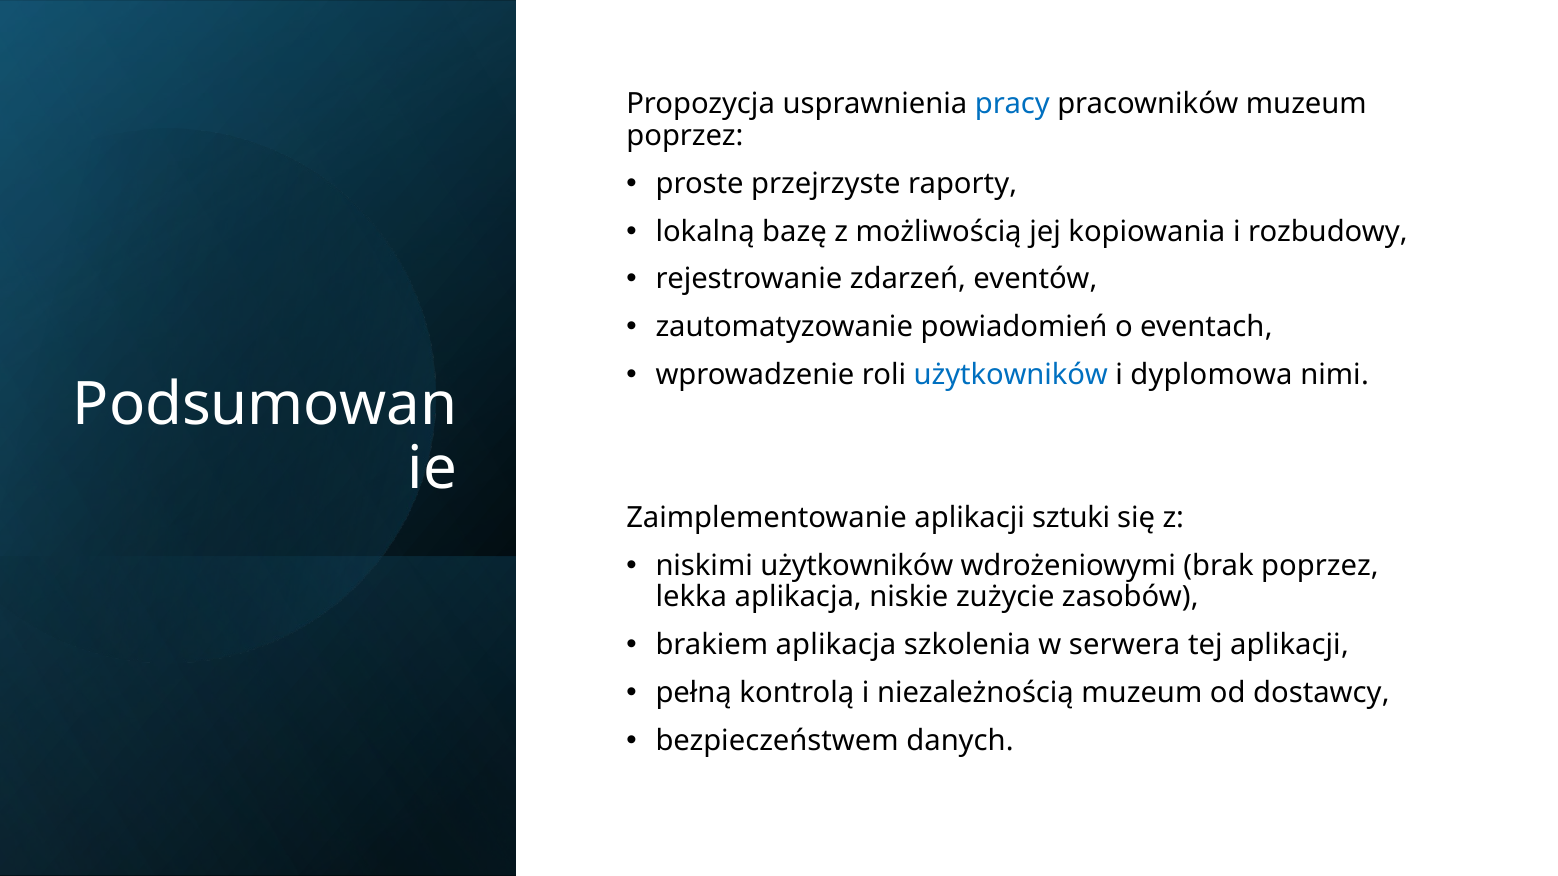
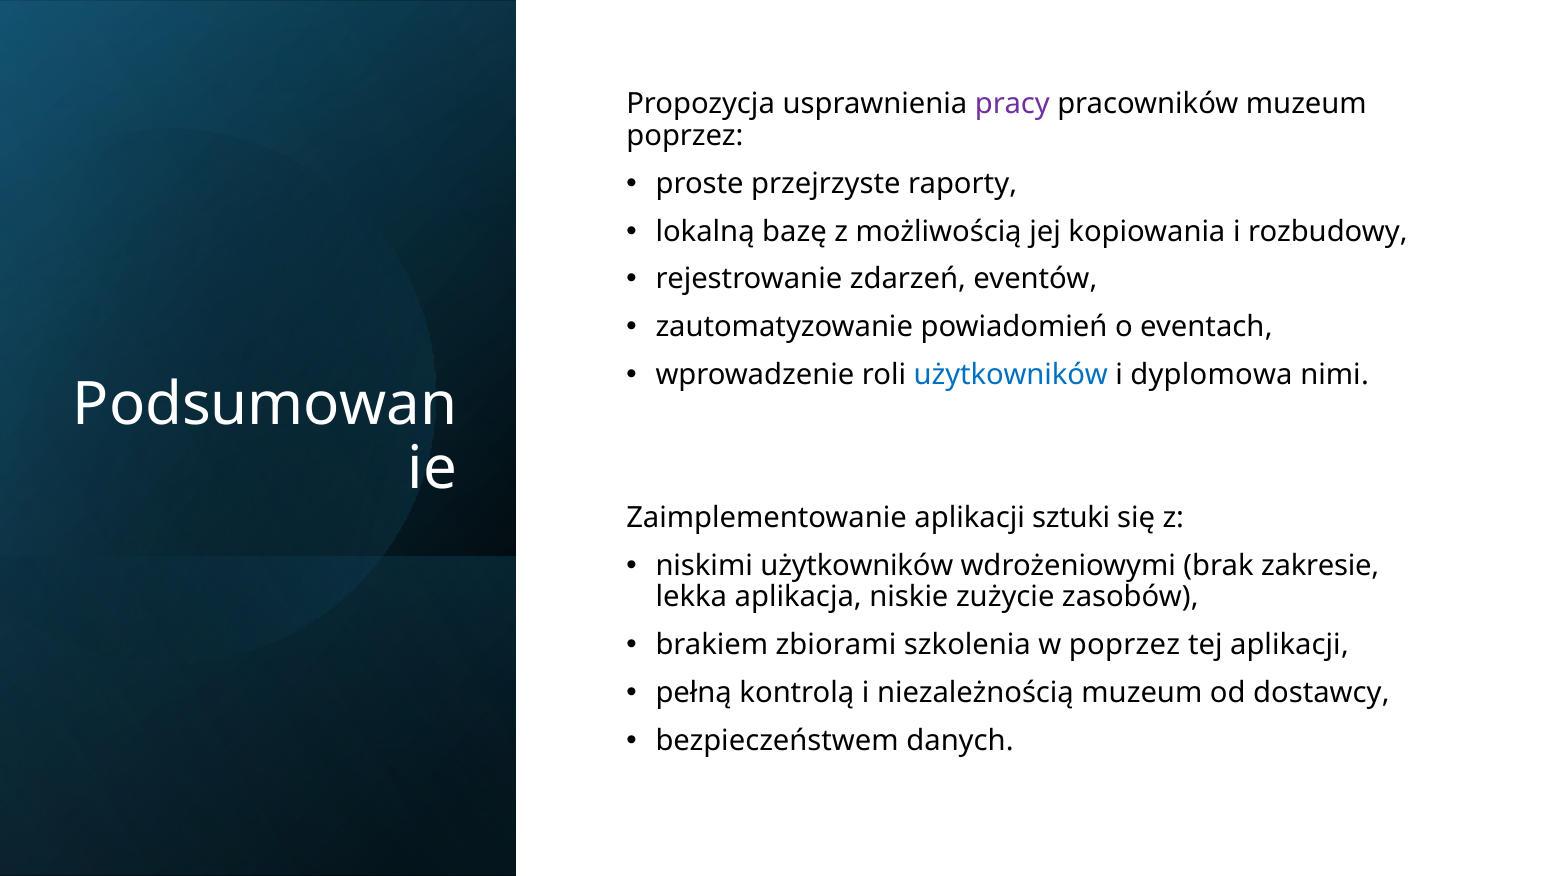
pracy colour: blue -> purple
brak poprzez: poprzez -> zakresie
brakiem aplikacja: aplikacja -> zbiorami
w serwera: serwera -> poprzez
